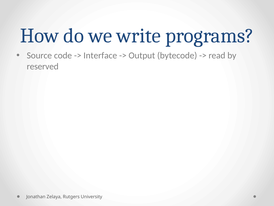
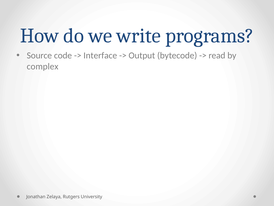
reserved: reserved -> complex
